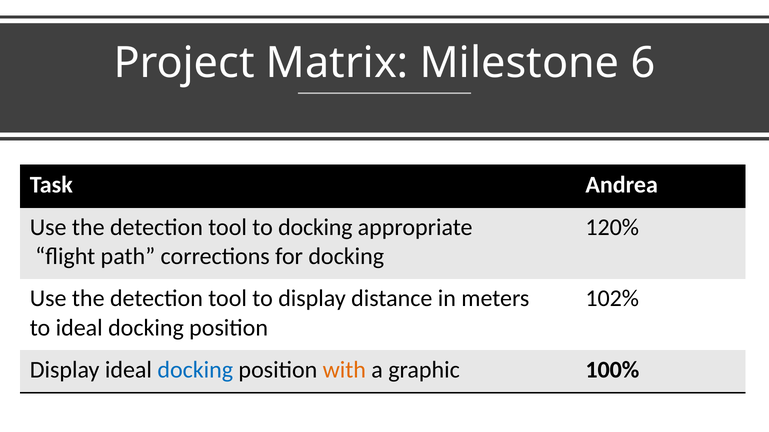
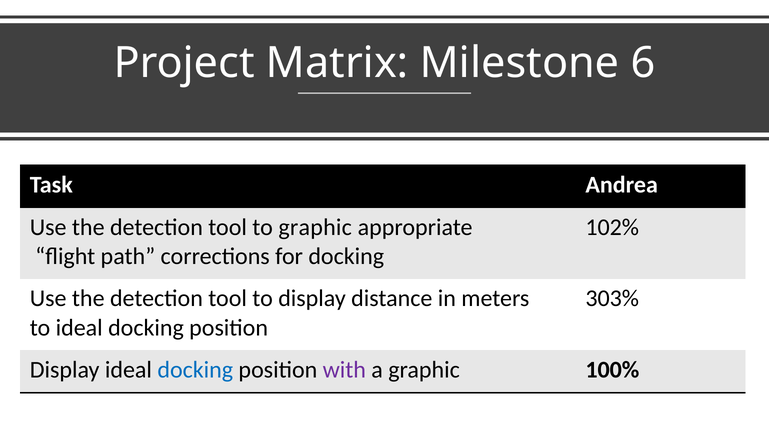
to docking: docking -> graphic
120%: 120% -> 102%
102%: 102% -> 303%
with colour: orange -> purple
